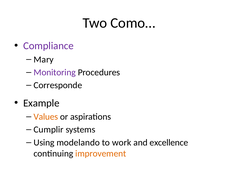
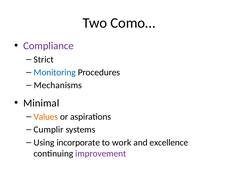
Mary: Mary -> Strict
Monitoring colour: purple -> blue
Corresponde: Corresponde -> Mechanisms
Example: Example -> Minimal
modelando: modelando -> incorporate
improvement colour: orange -> purple
